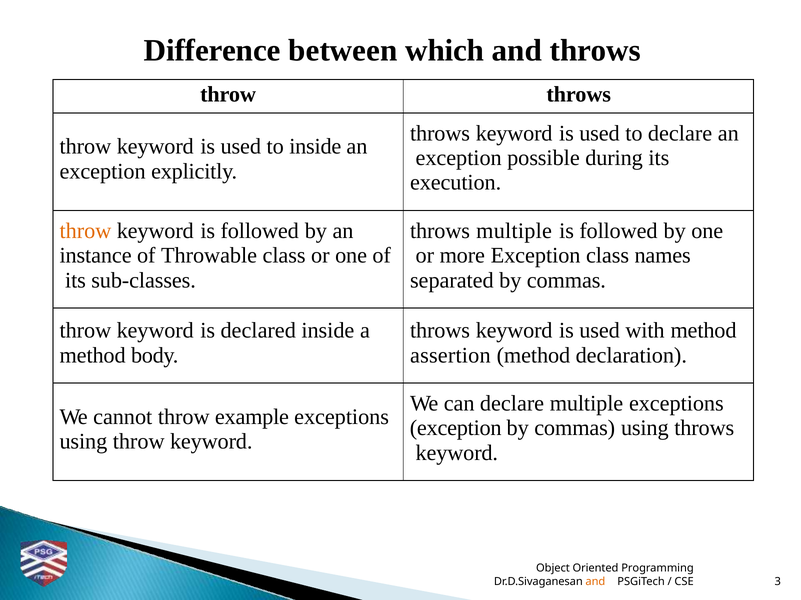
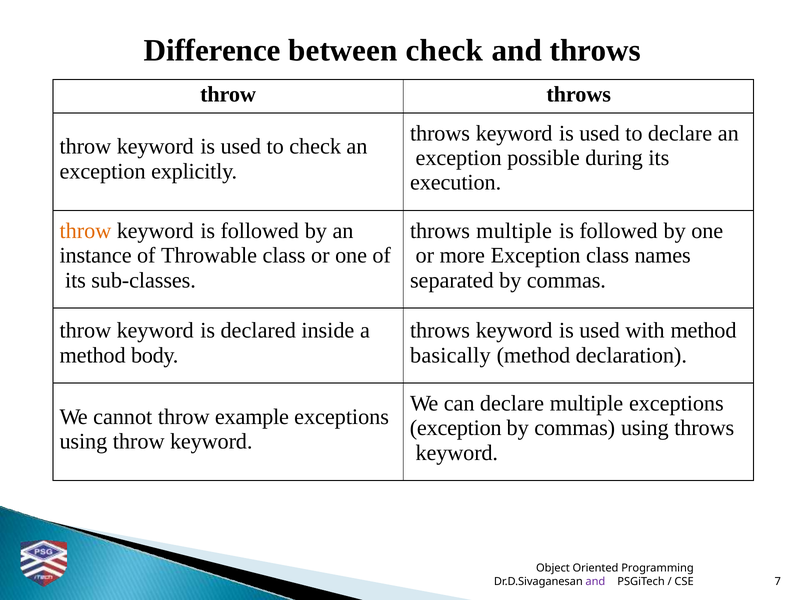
between which: which -> check
to inside: inside -> check
assertion: assertion -> basically
and at (595, 582) colour: orange -> purple
3: 3 -> 7
